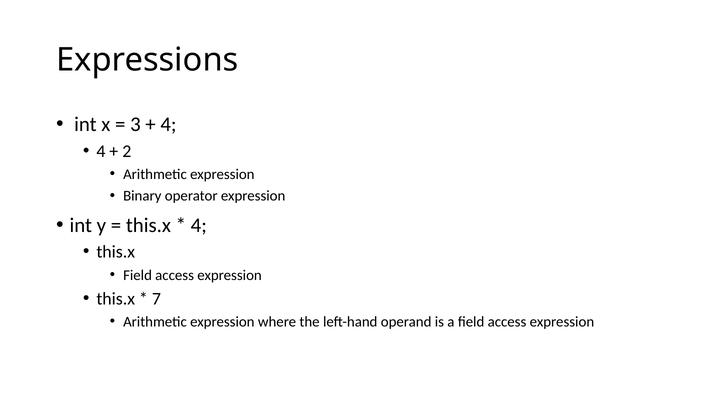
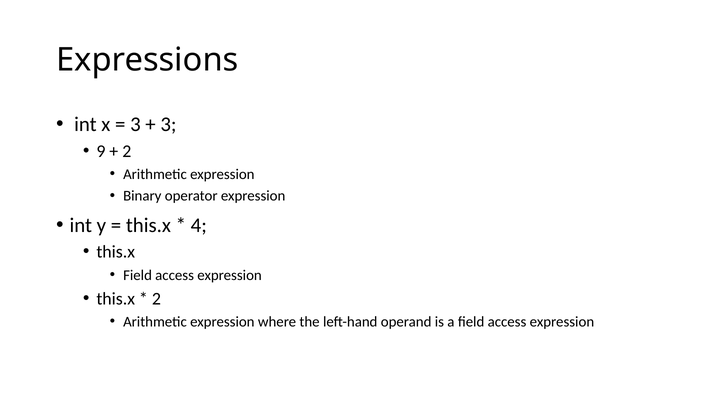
4 at (168, 124): 4 -> 3
4 at (101, 151): 4 -> 9
7 at (156, 299): 7 -> 2
